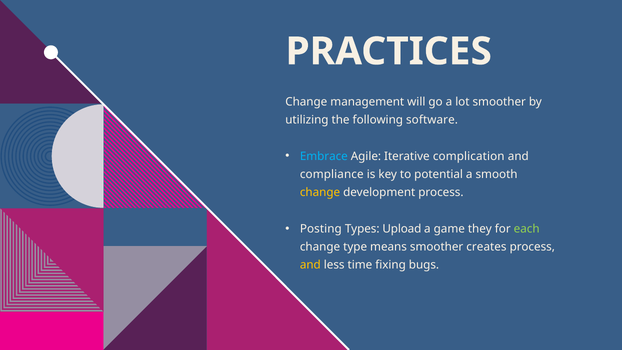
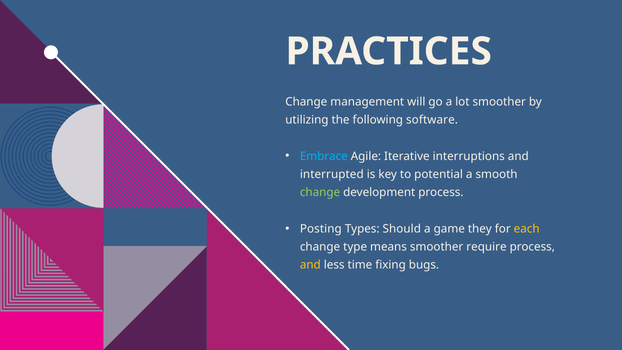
complication: complication -> interruptions
compliance: compliance -> interrupted
change at (320, 192) colour: yellow -> light green
Upload: Upload -> Should
each colour: light green -> yellow
creates: creates -> require
